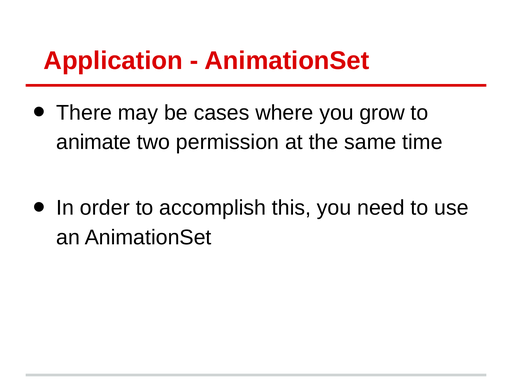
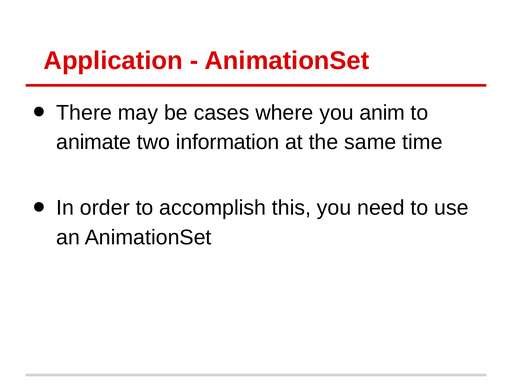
grow: grow -> anim
permission: permission -> information
